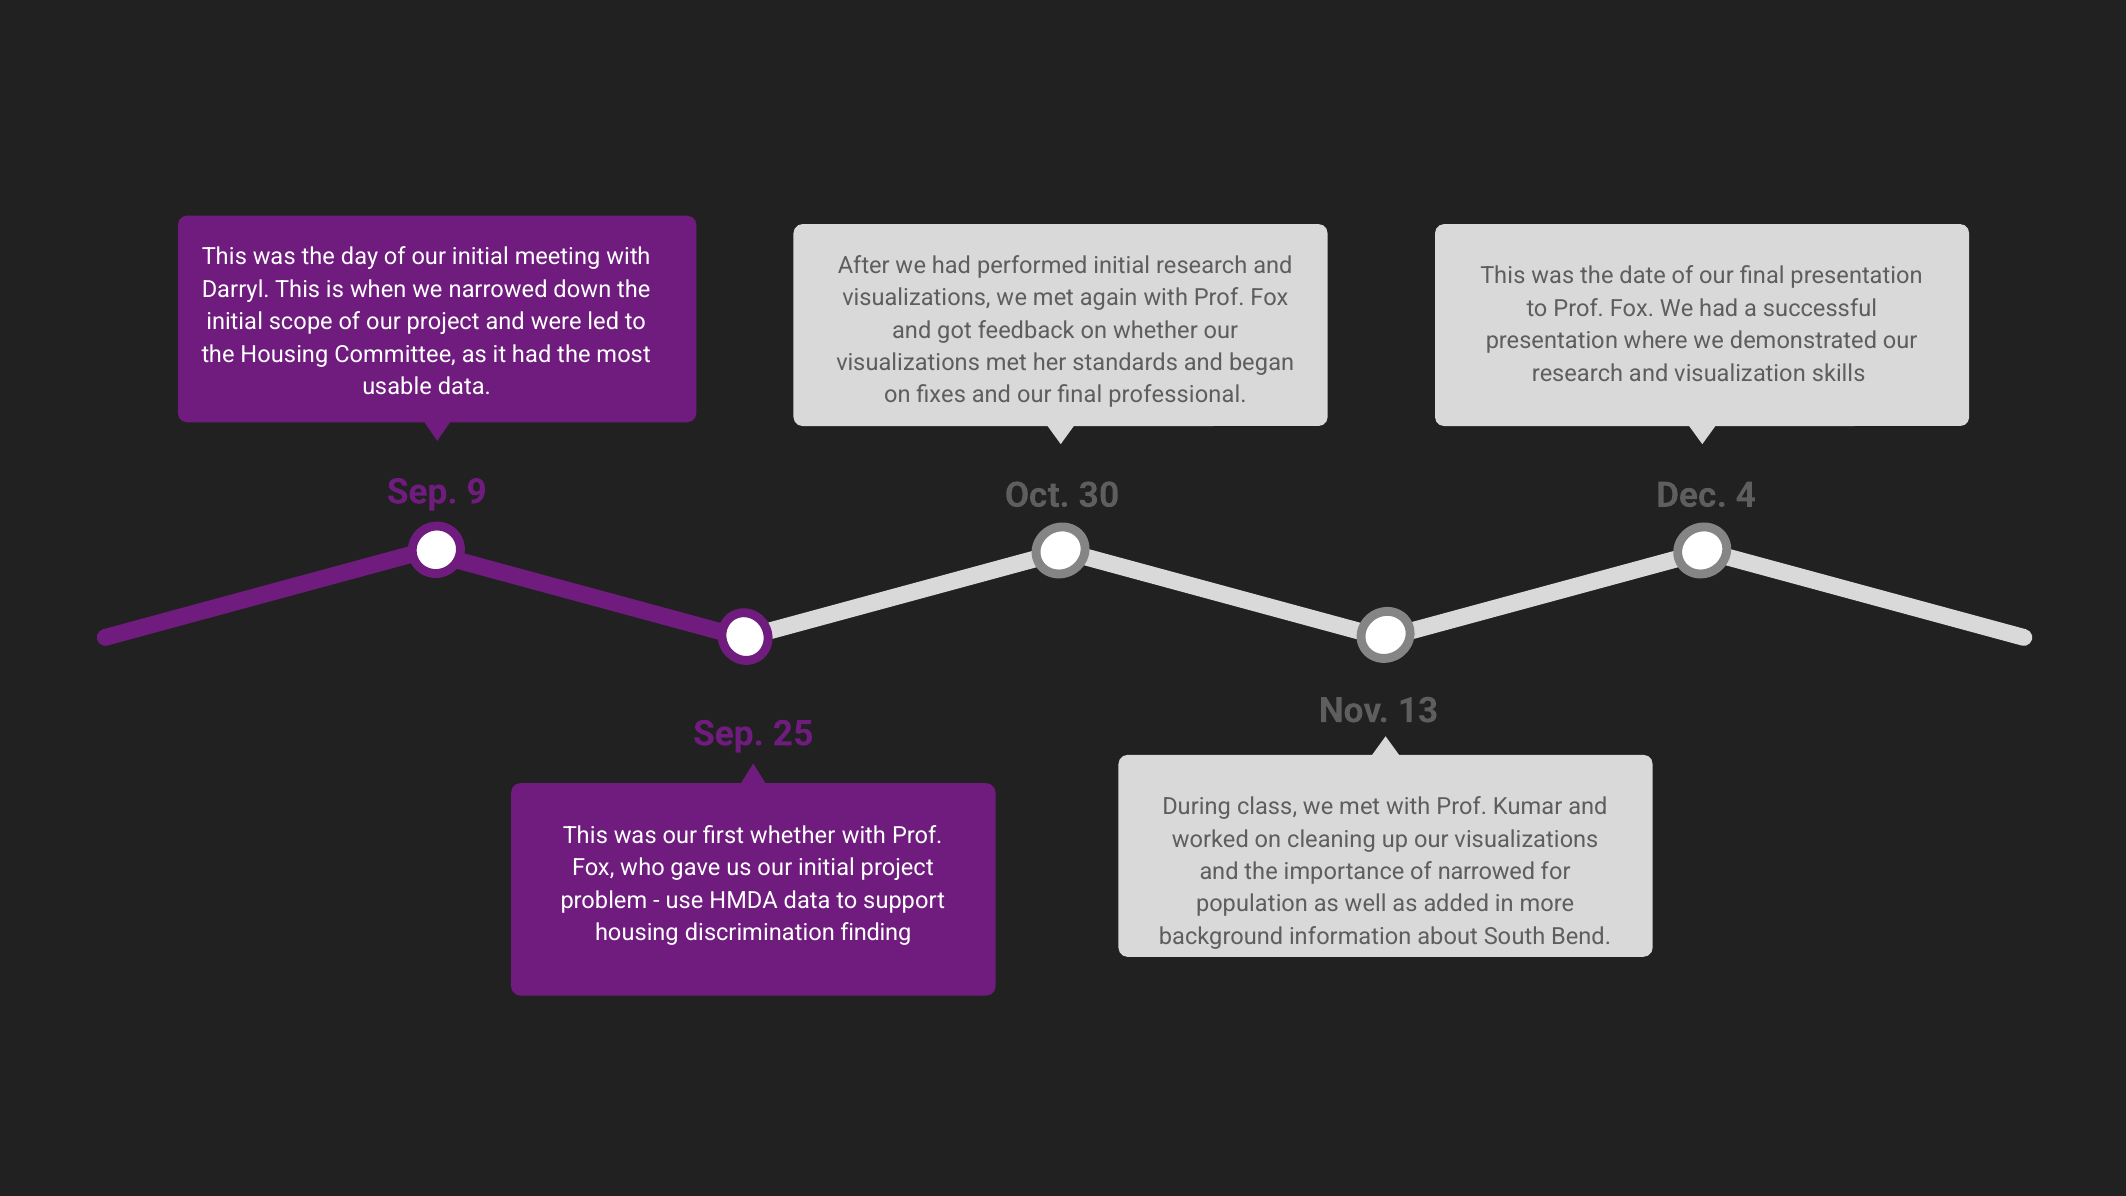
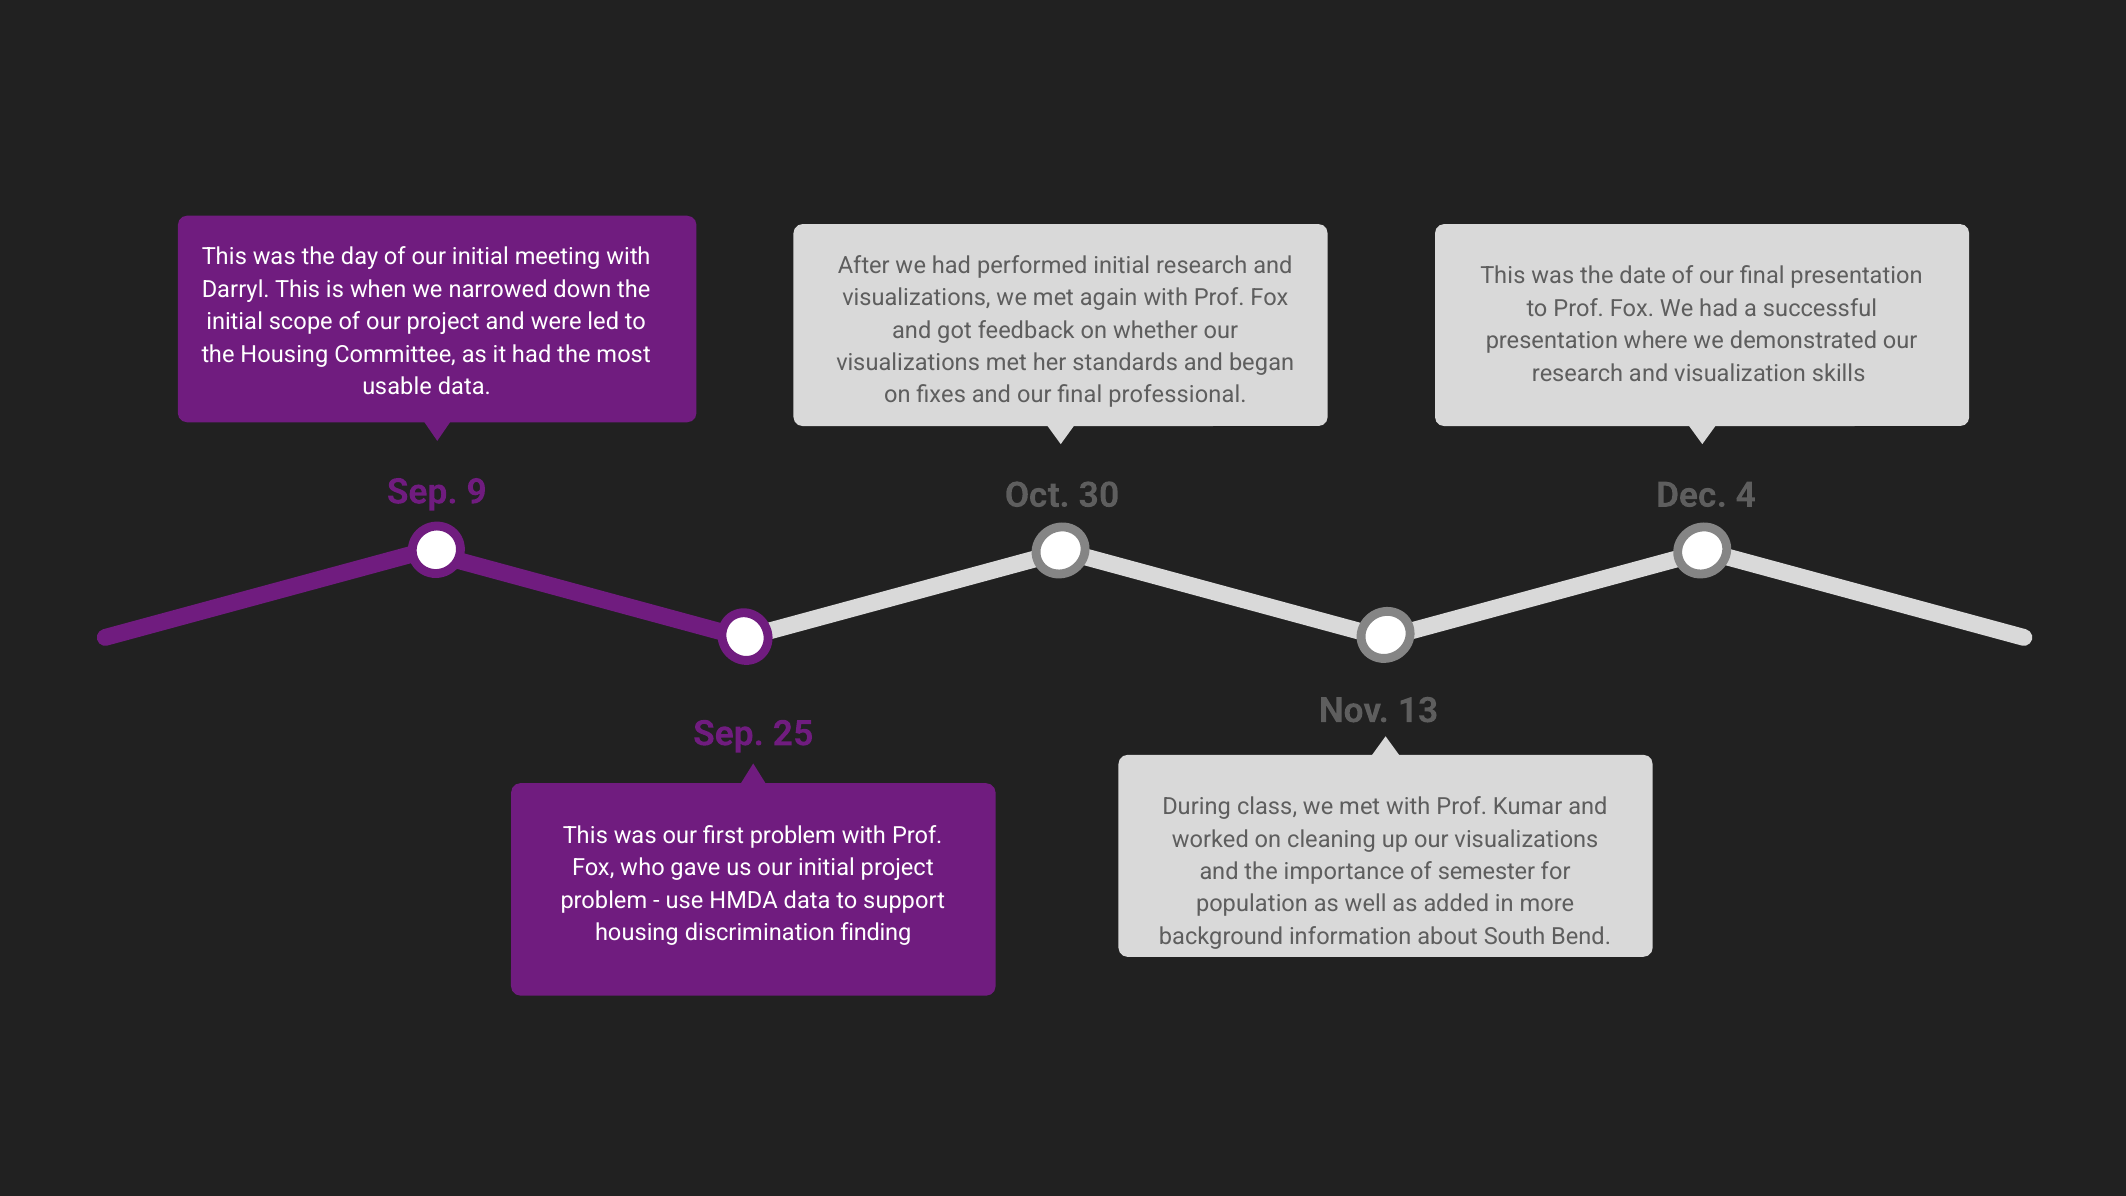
first whether: whether -> problem
of narrowed: narrowed -> semester
